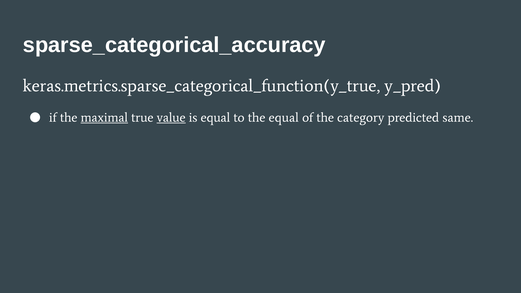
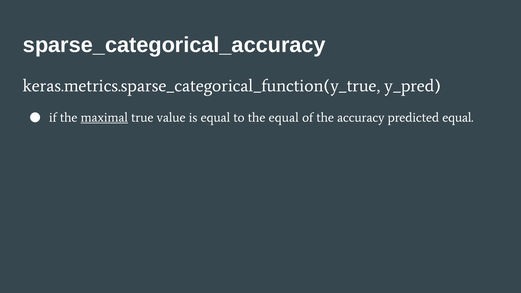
value underline: present -> none
category: category -> accuracy
predicted same: same -> equal
